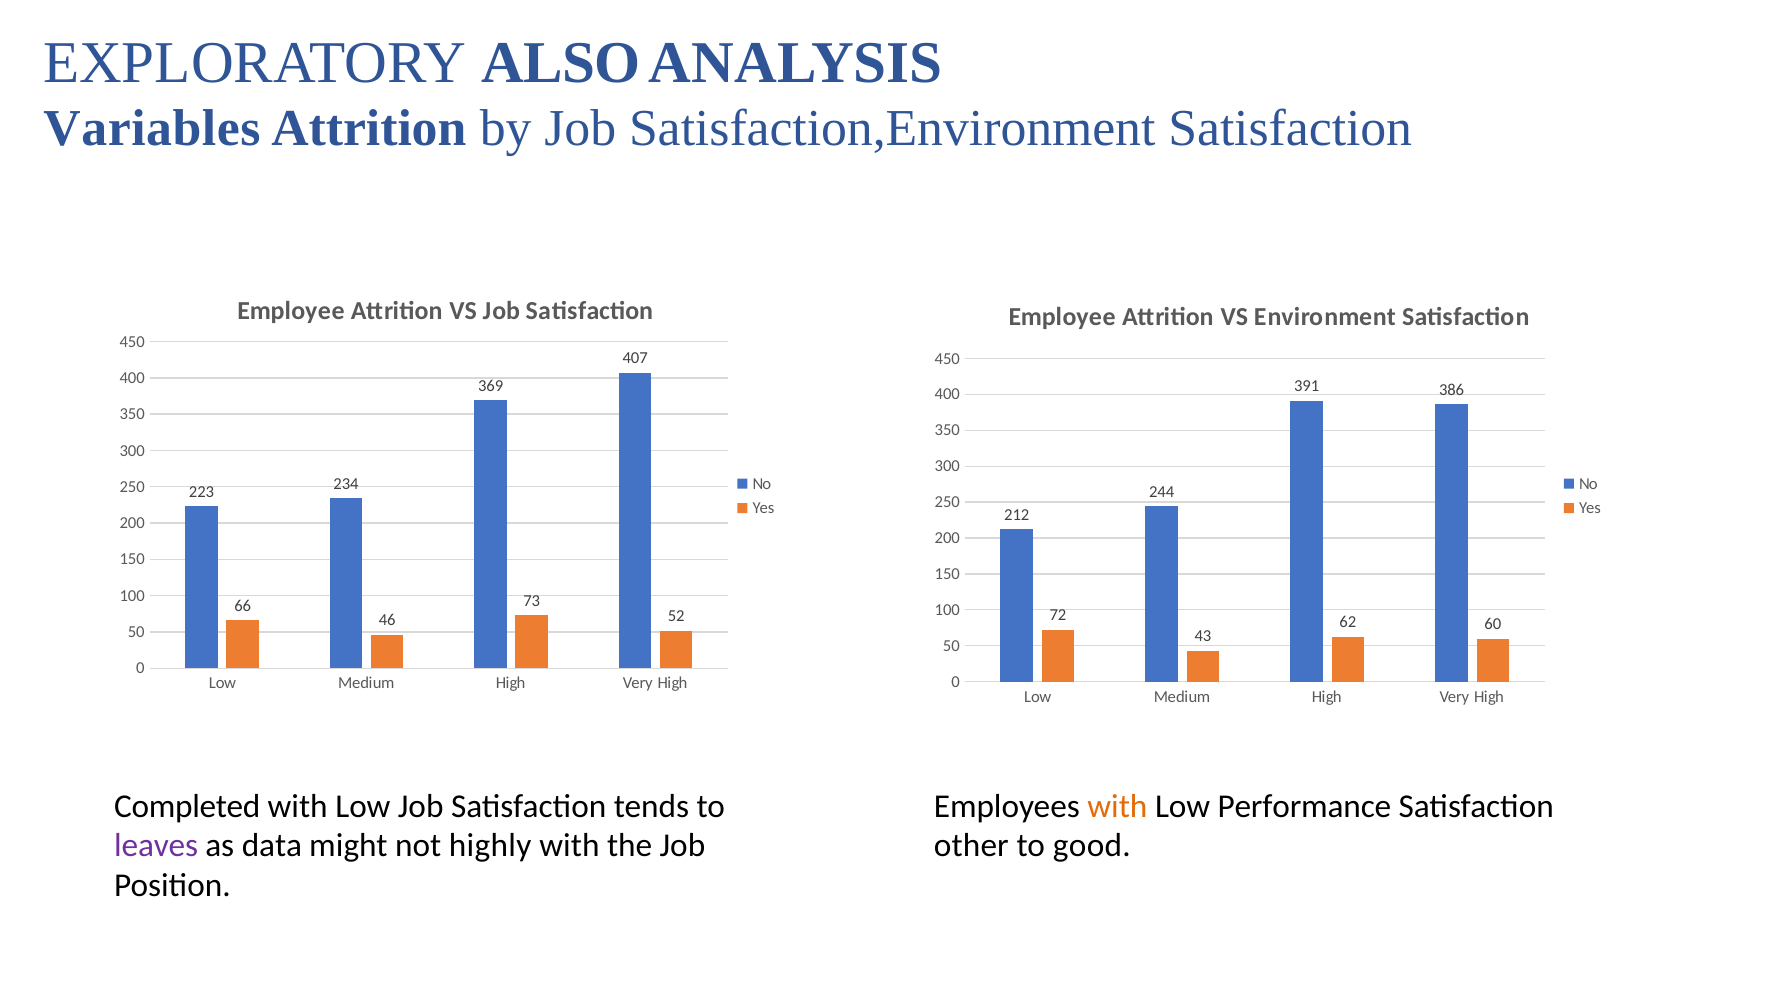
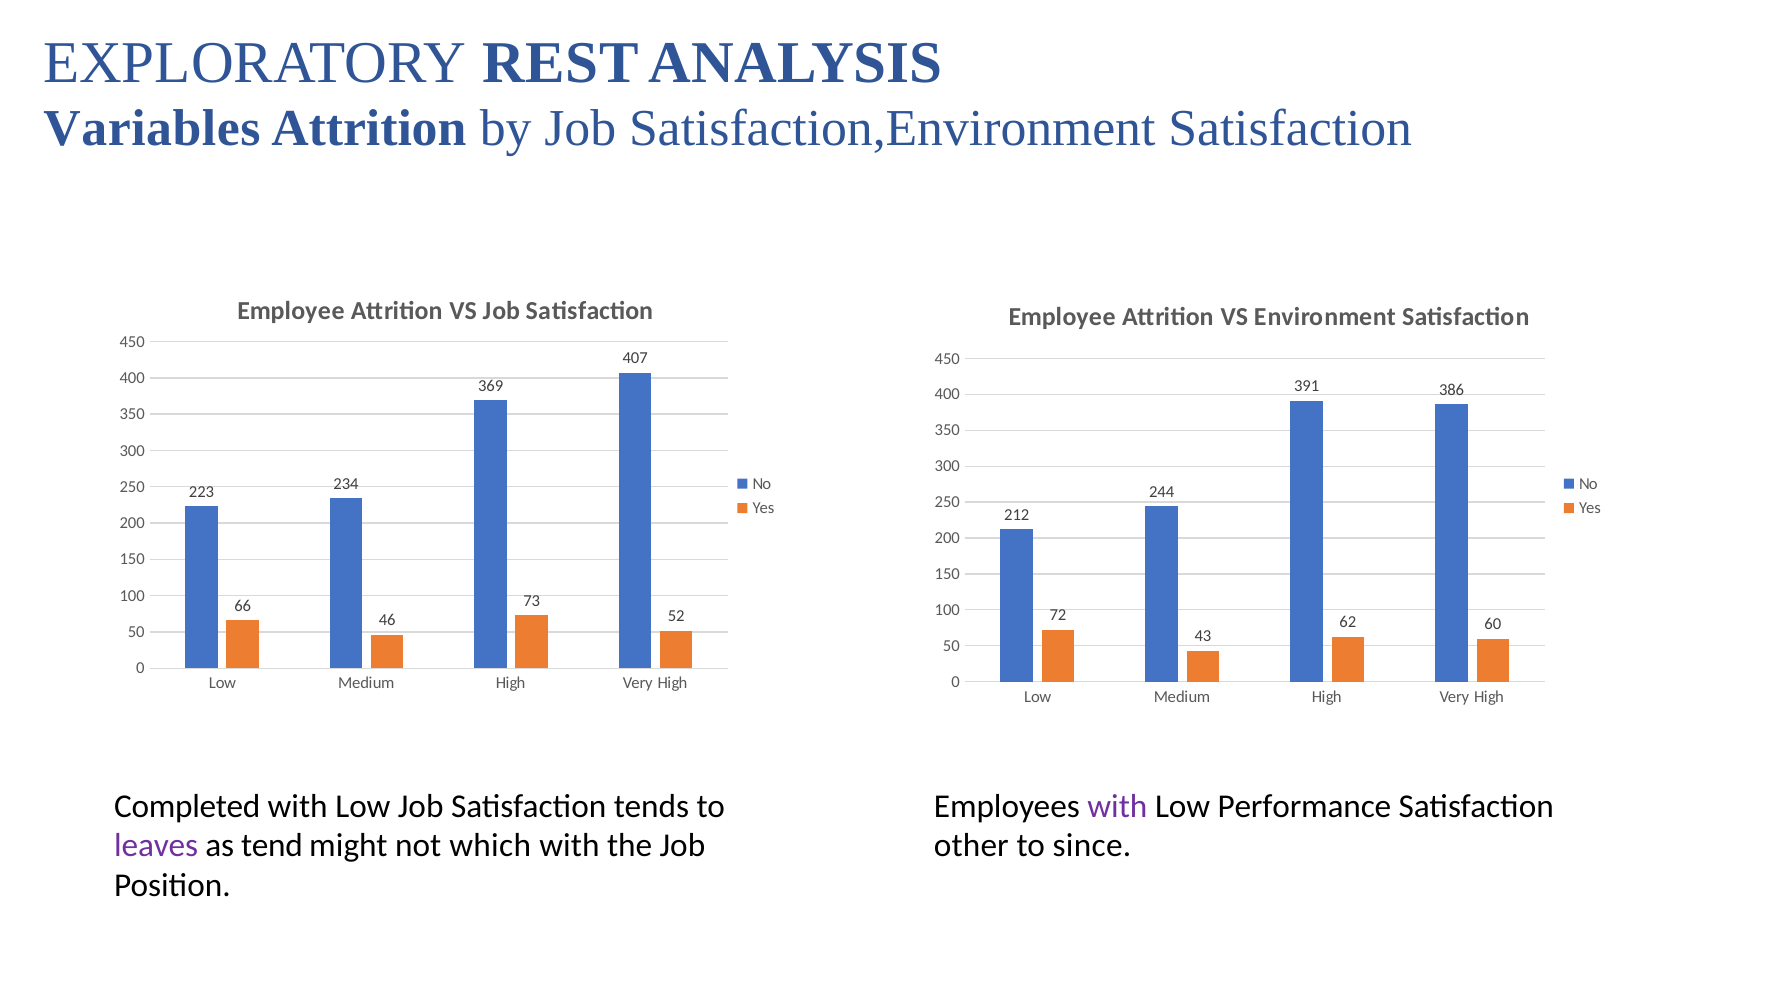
ALSO: ALSO -> REST
with at (1117, 806) colour: orange -> purple
data: data -> tend
highly: highly -> which
good: good -> since
